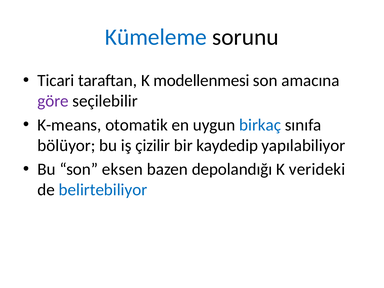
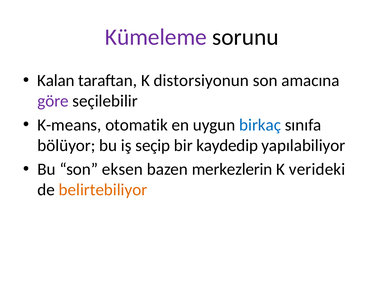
Kümeleme colour: blue -> purple
Ticari: Ticari -> Kalan
modellenmesi: modellenmesi -> distorsiyonun
çizilir: çizilir -> seçip
depolandığı: depolandığı -> merkezlerin
belirtebiliyor colour: blue -> orange
